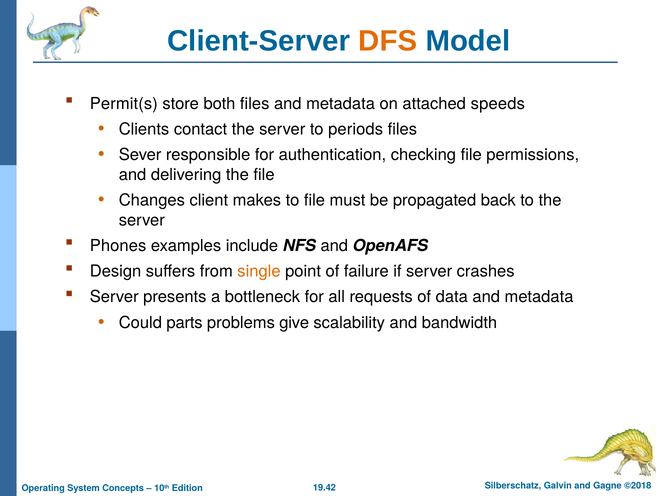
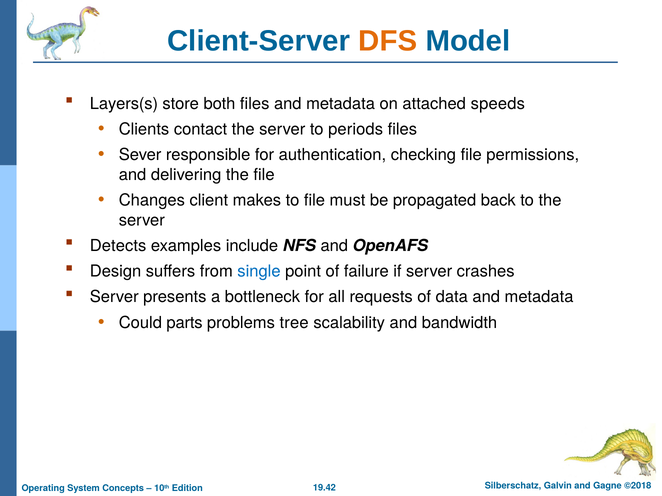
Permit(s: Permit(s -> Layers(s
Phones: Phones -> Detects
single colour: orange -> blue
give: give -> tree
